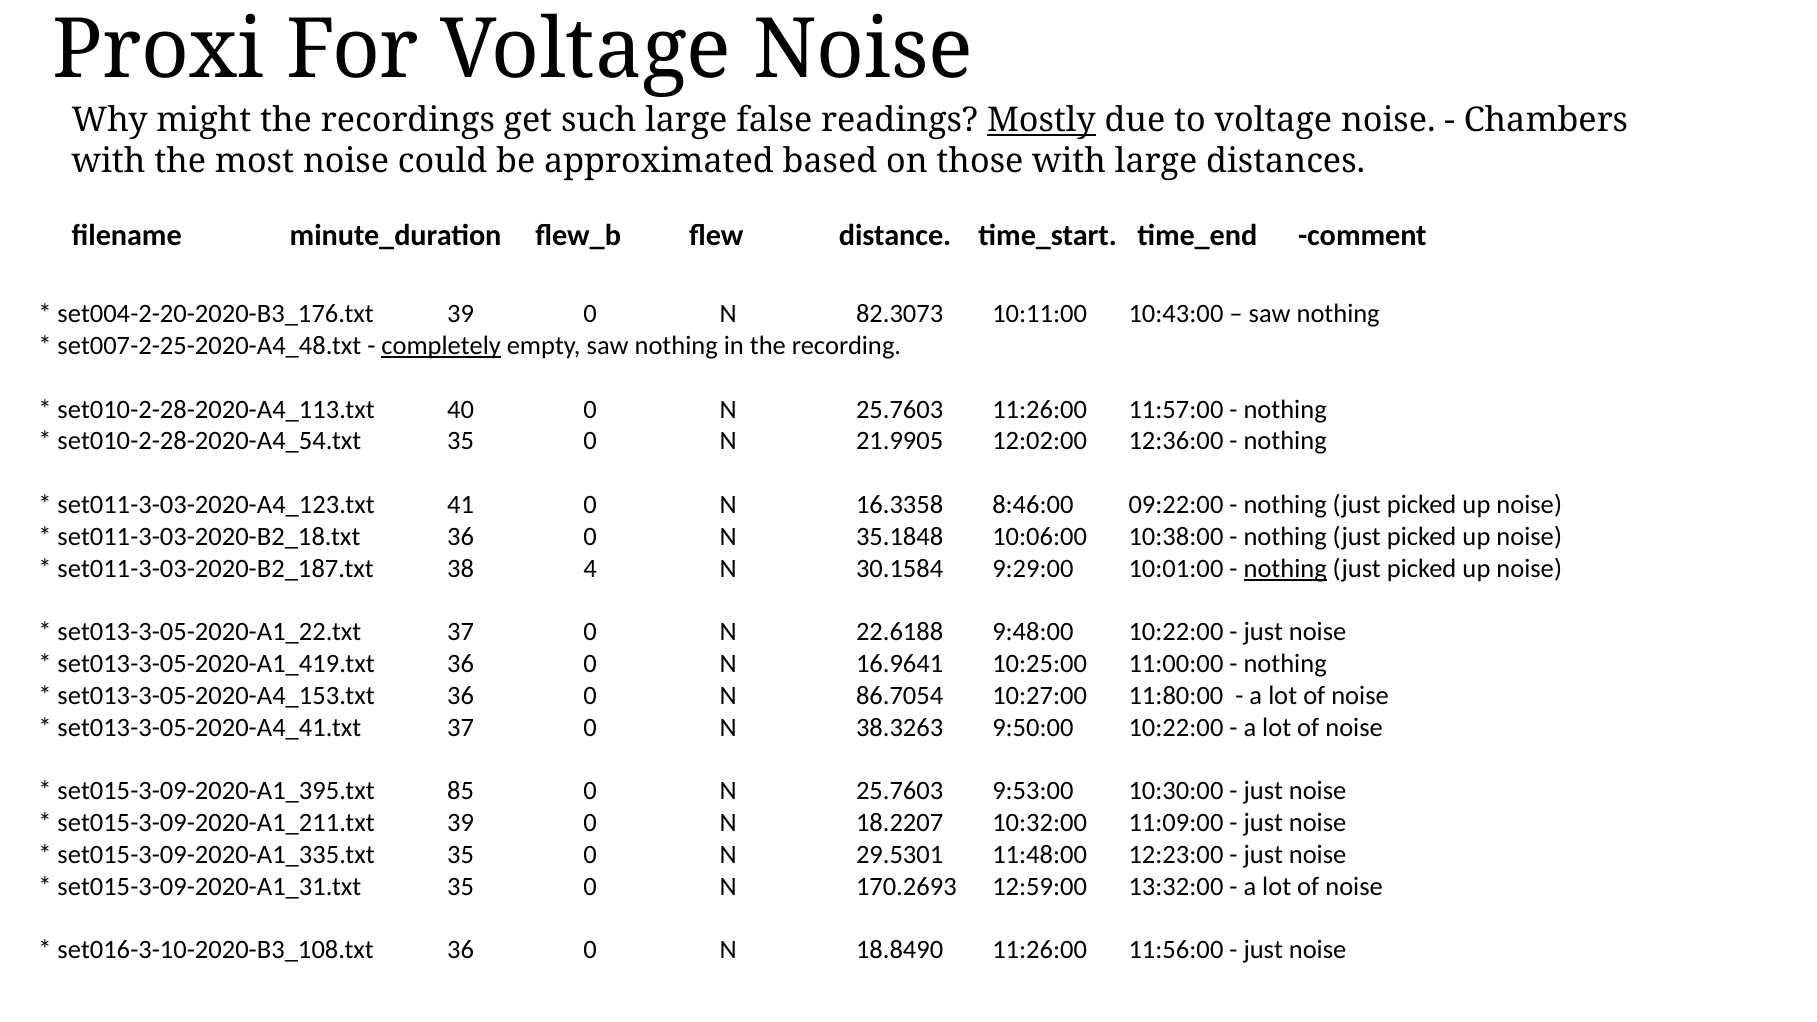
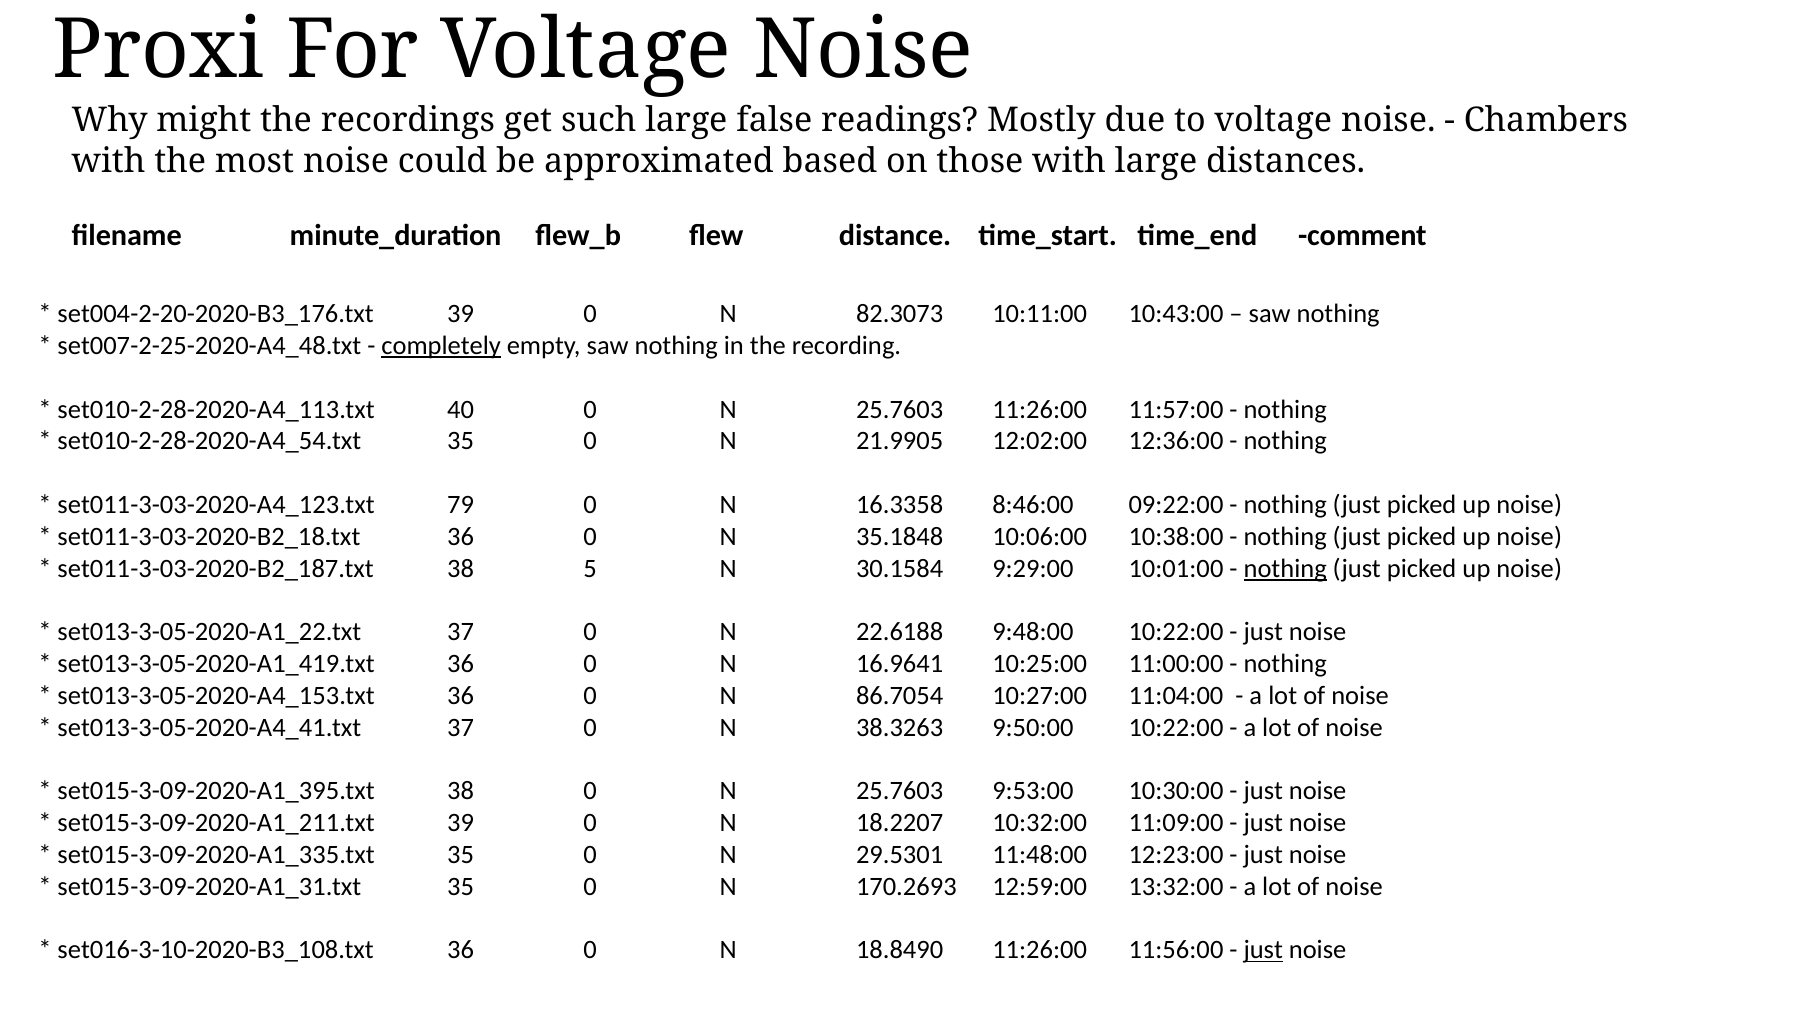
Mostly underline: present -> none
41: 41 -> 79
4: 4 -> 5
11:80:00: 11:80:00 -> 11:04:00
set015-3-09-2020-A1_395.txt 85: 85 -> 38
just at (1263, 950) underline: none -> present
